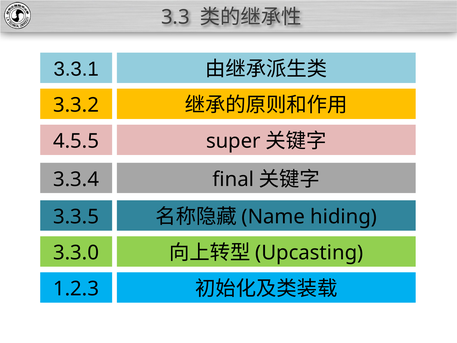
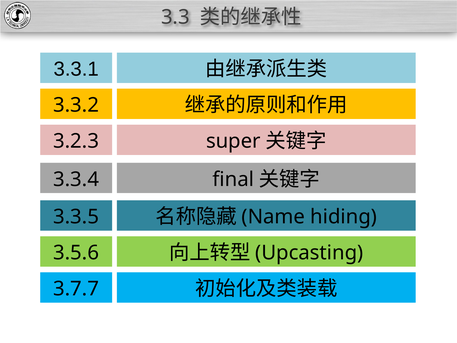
4.5.5: 4.5.5 -> 3.2.3
3.3.0: 3.3.0 -> 3.5.6
1.2.3: 1.2.3 -> 3.7.7
